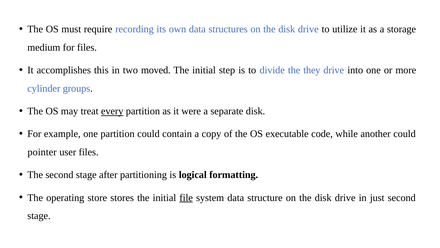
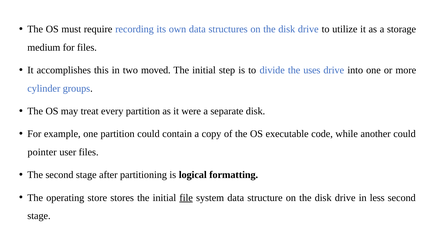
they: they -> uses
every underline: present -> none
just: just -> less
